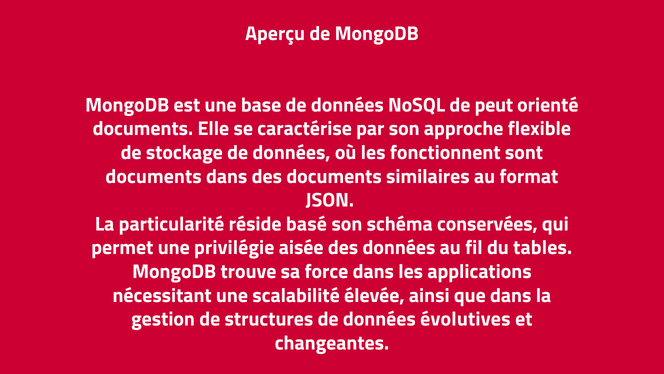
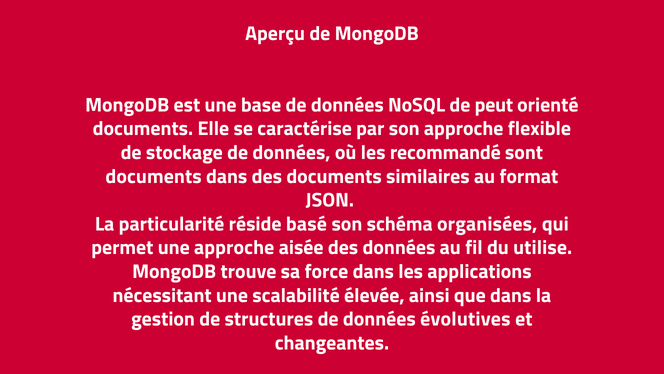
fonctionnent: fonctionnent -> recommandé
conservées: conservées -> organisées
une privilégie: privilégie -> approche
tables: tables -> utilise
